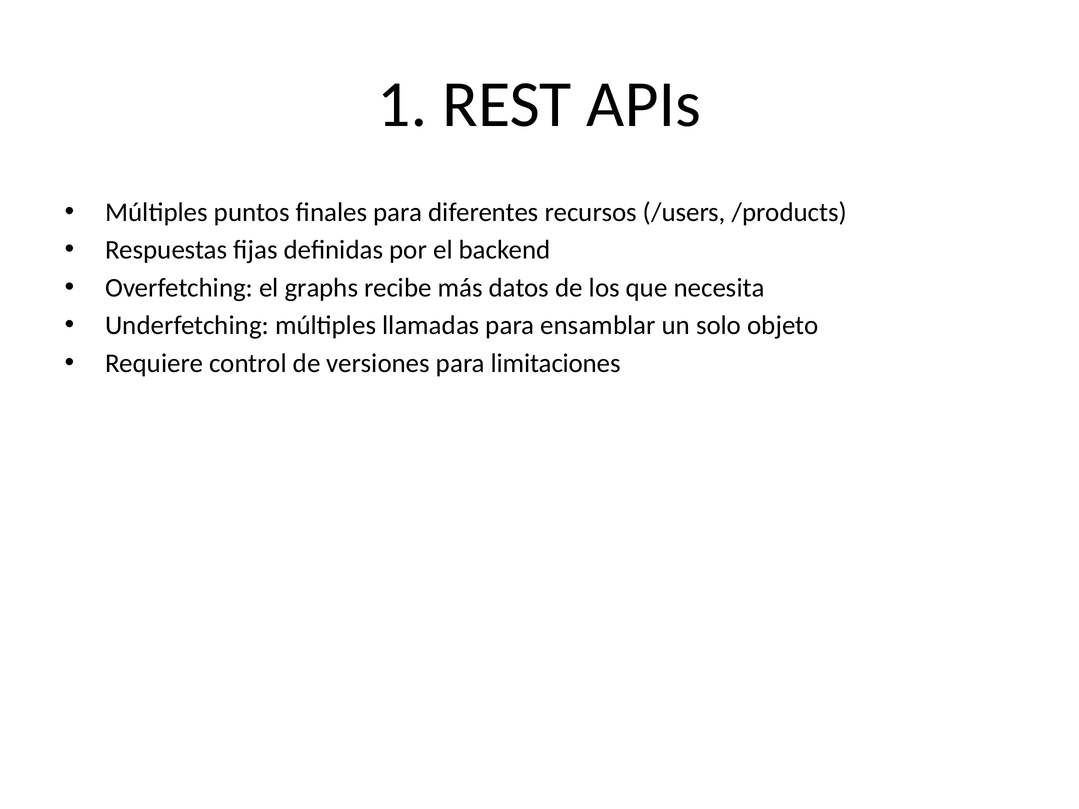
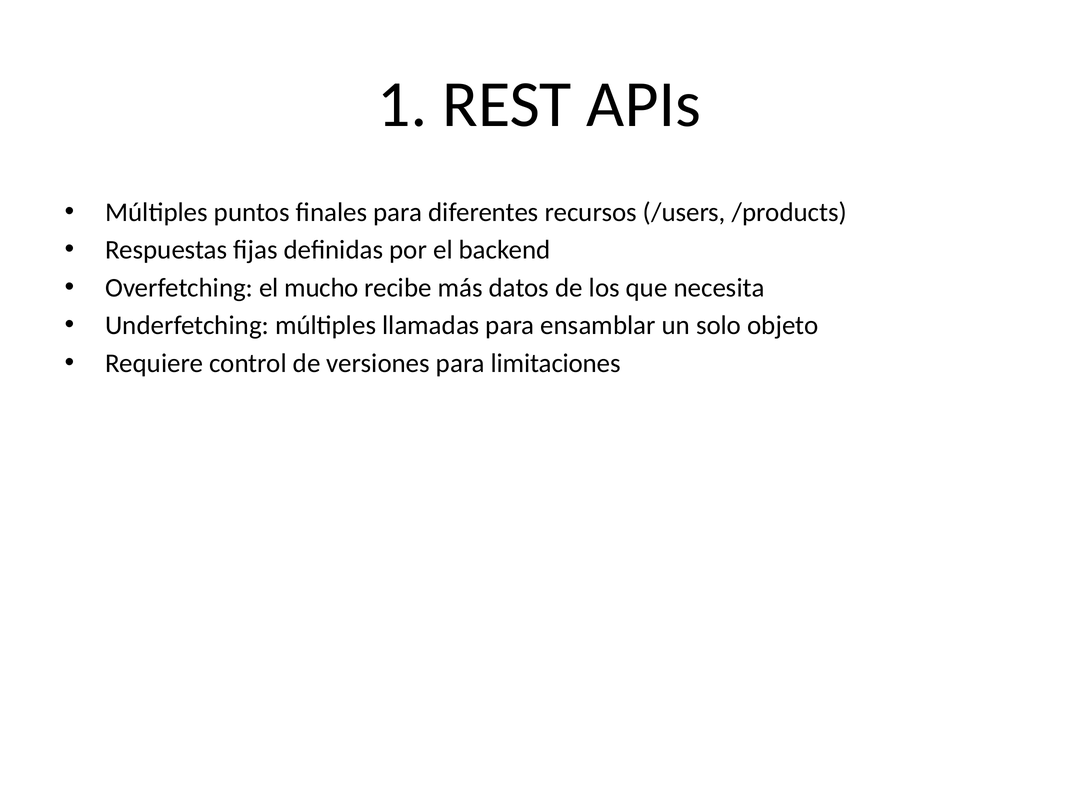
graphs: graphs -> mucho
